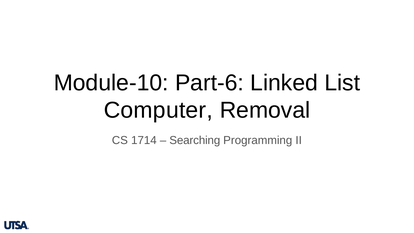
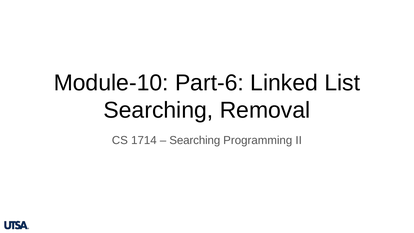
Computer at (158, 110): Computer -> Searching
